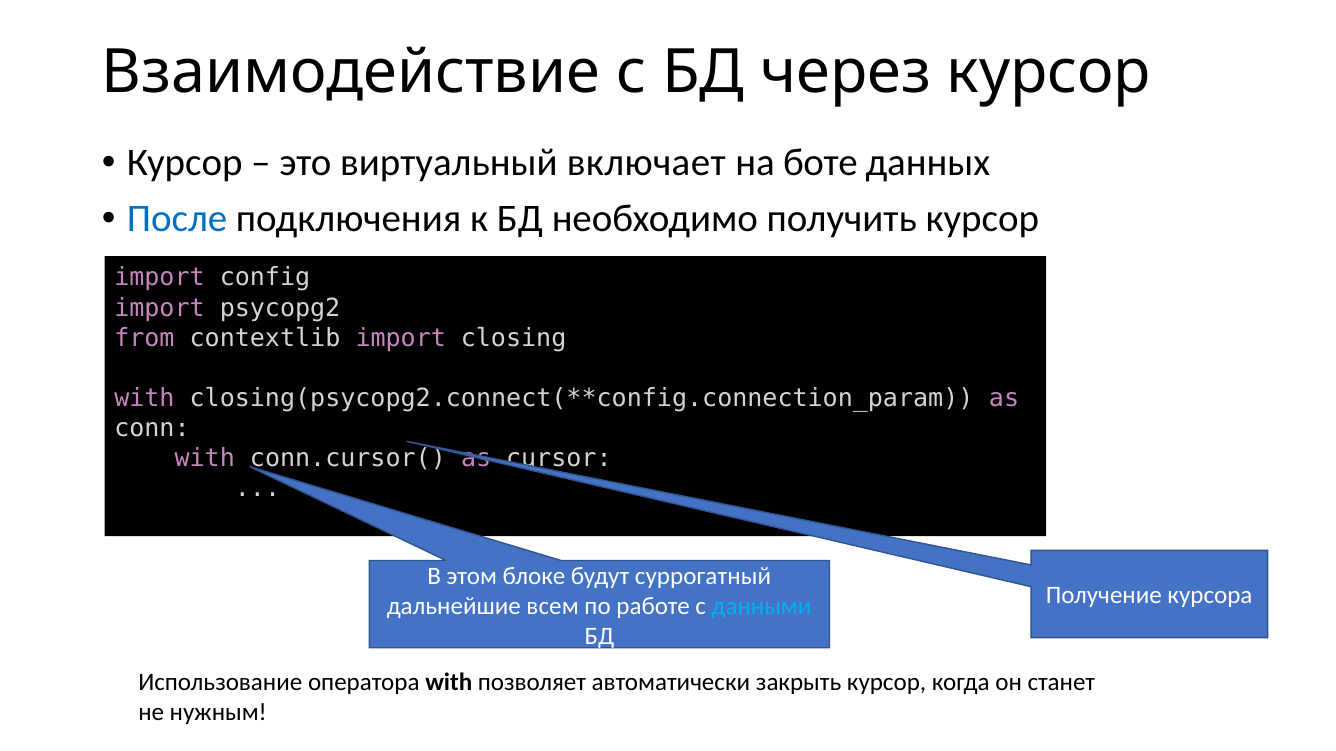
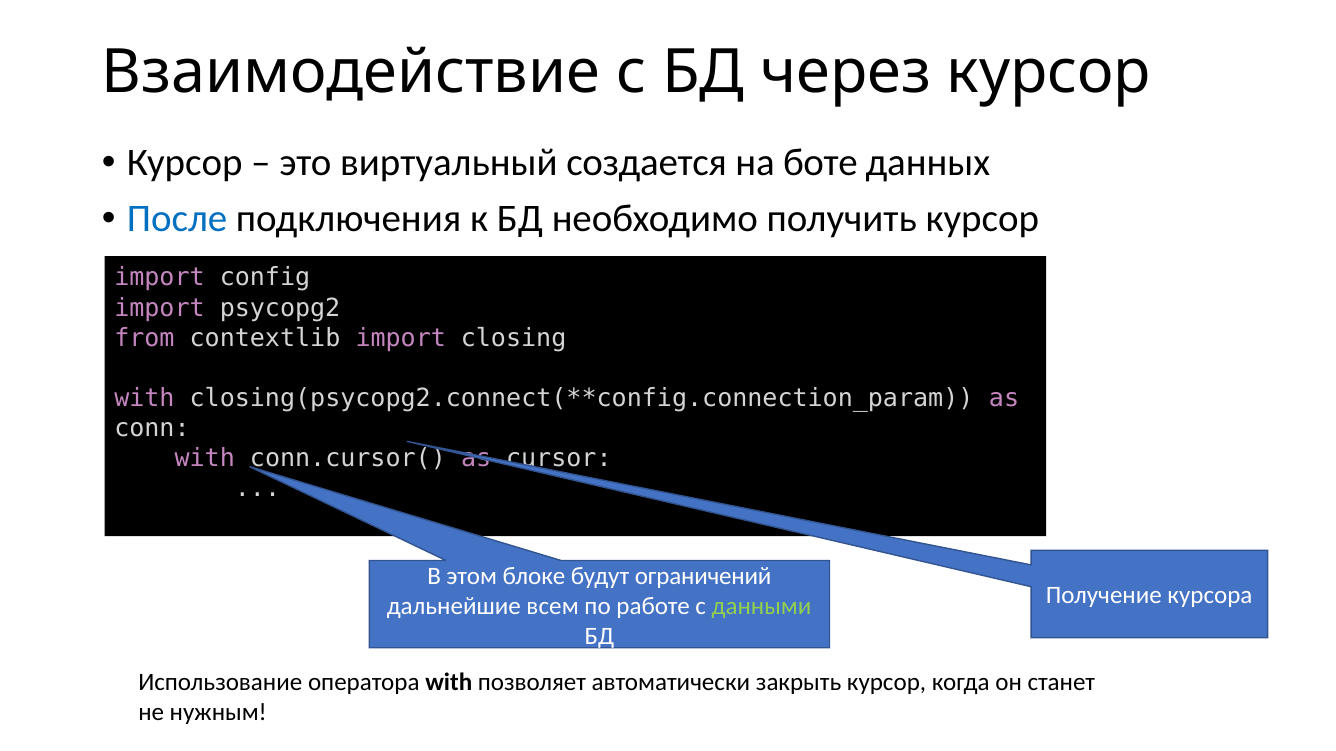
включает: включает -> создается
суррогатный: суррогатный -> ограничений
данными colour: light blue -> light green
